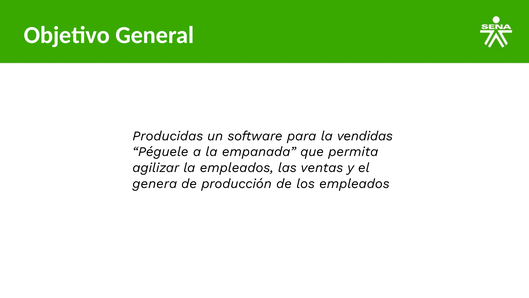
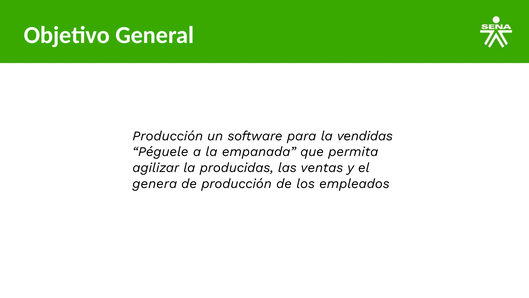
Producidas at (168, 136): Producidas -> Producción
la empleados: empleados -> producidas
